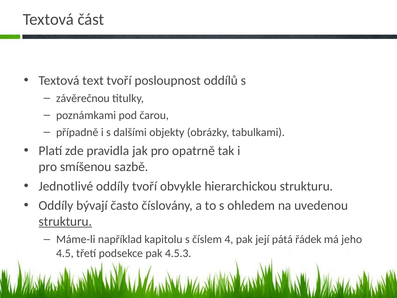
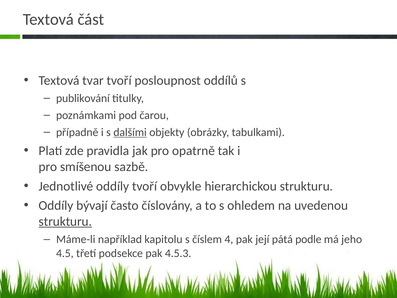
text: text -> tvar
závěrečnou: závěrečnou -> publikování
dalšími underline: none -> present
řádek: řádek -> podle
